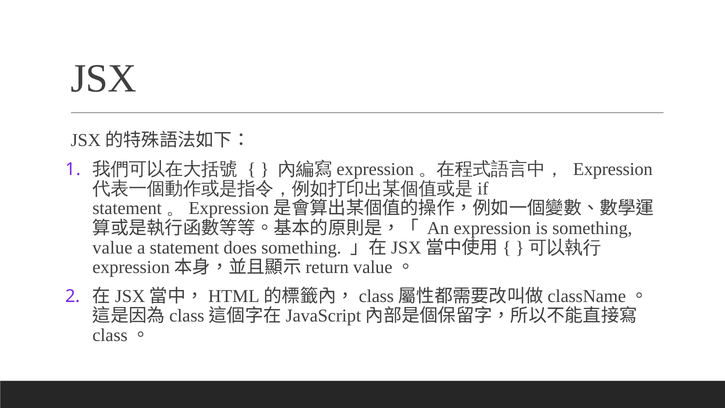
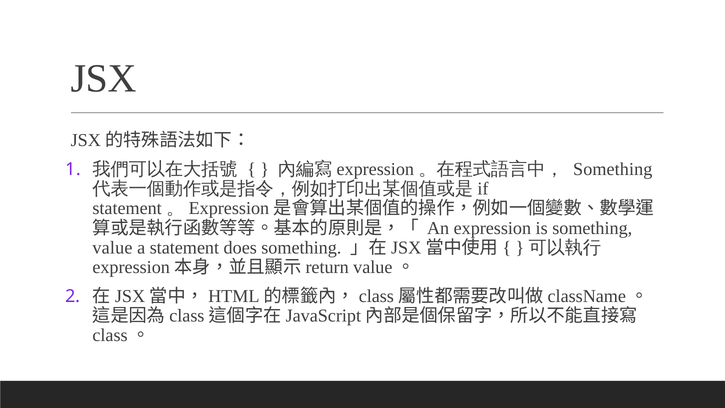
Expression at (613, 169): Expression -> Something
